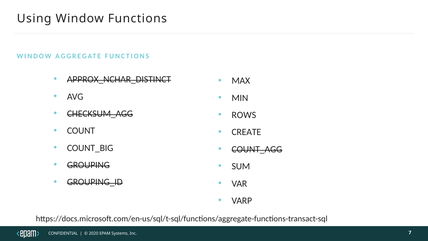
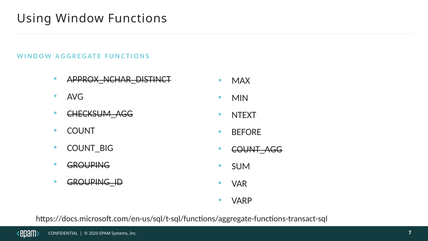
ROWS: ROWS -> NTEXT
CREATE: CREATE -> BEFORE
